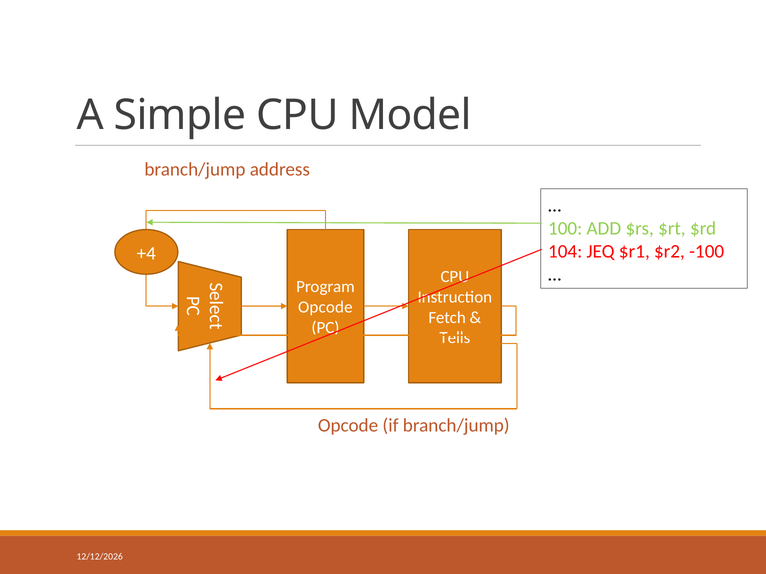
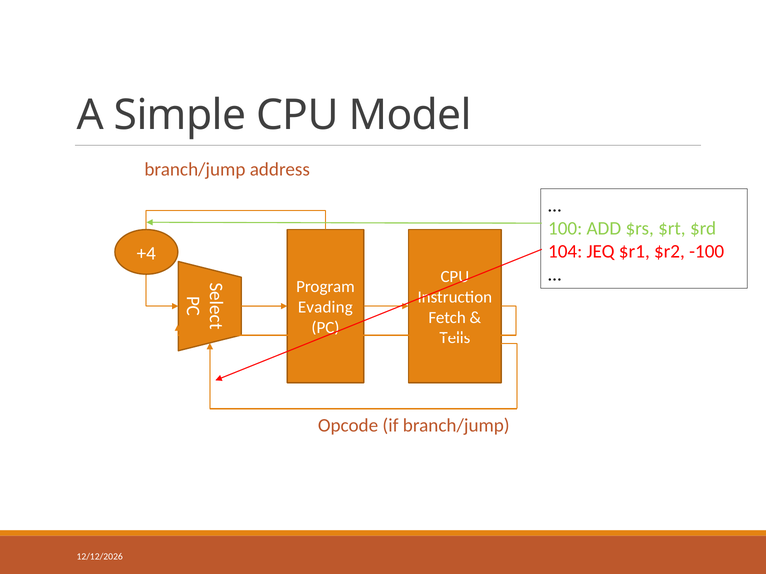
Opcode at (325, 308): Opcode -> Evading
